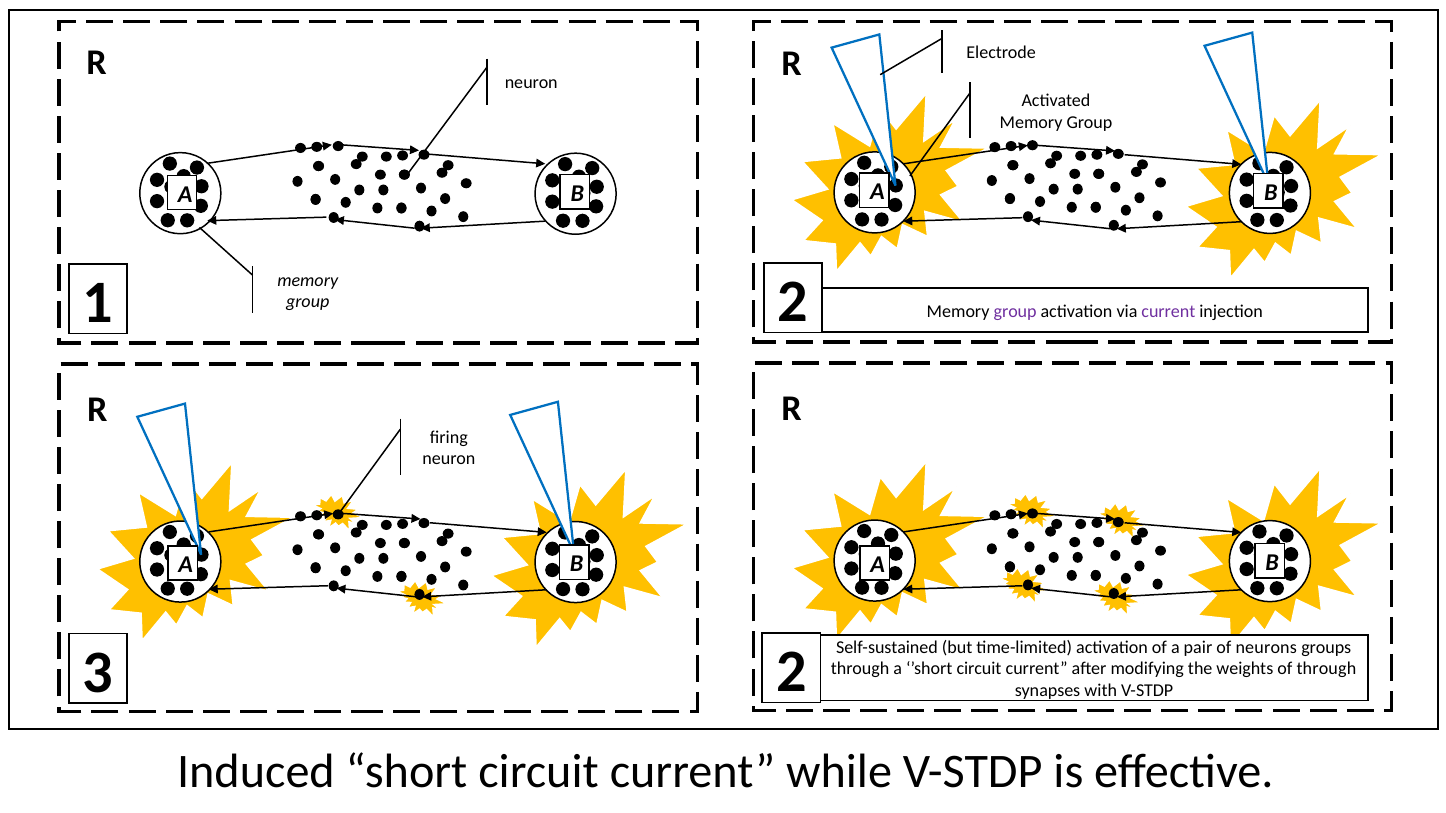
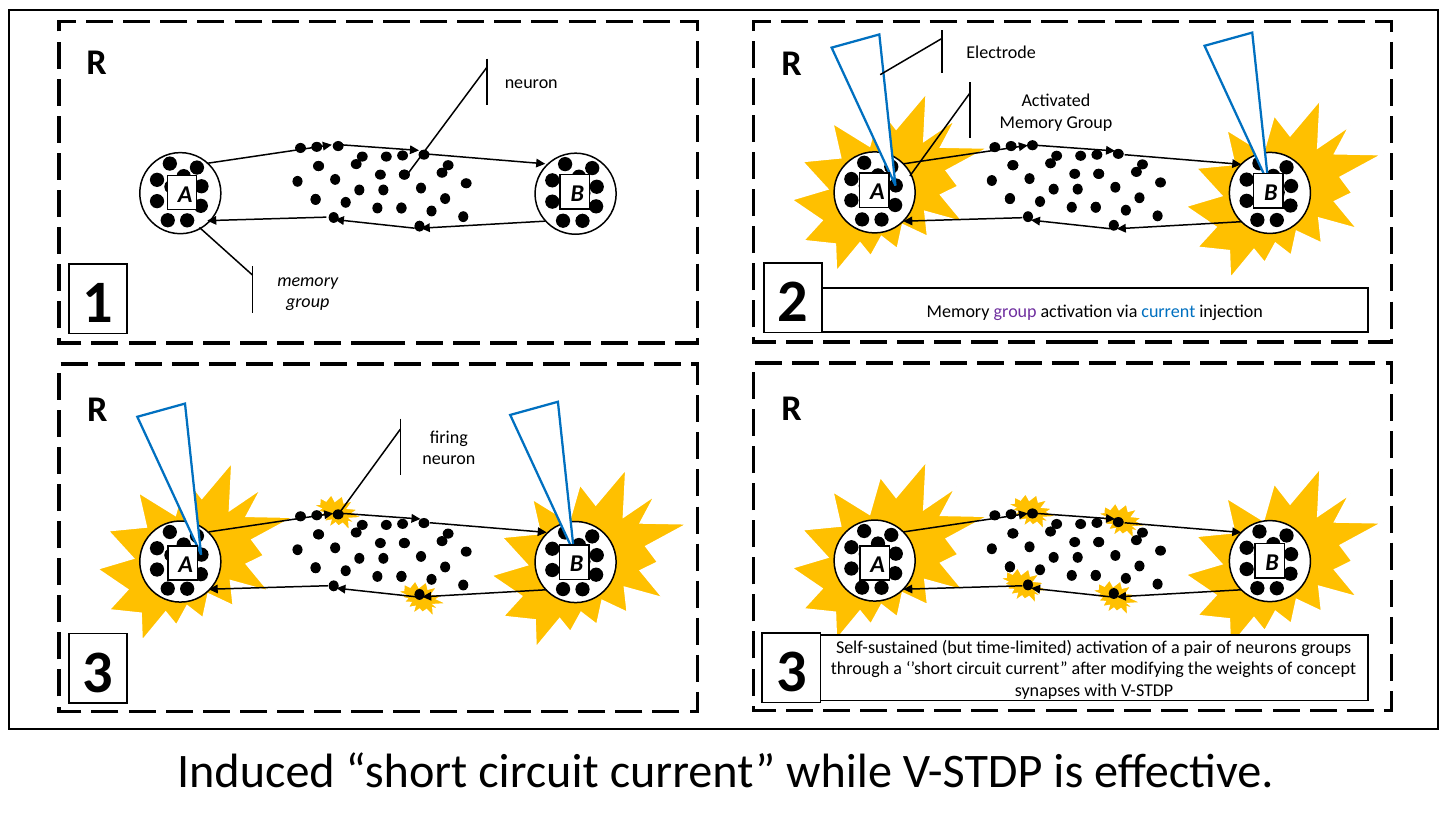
current at (1168, 311) colour: purple -> blue
3 2: 2 -> 3
of through: through -> concept
